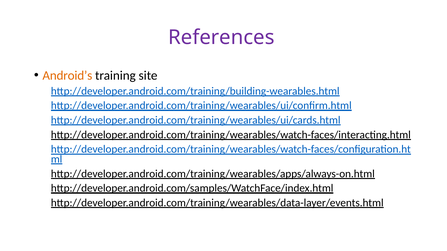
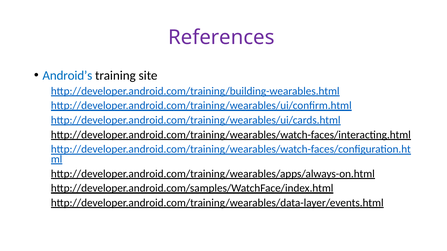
Android’s colour: orange -> blue
